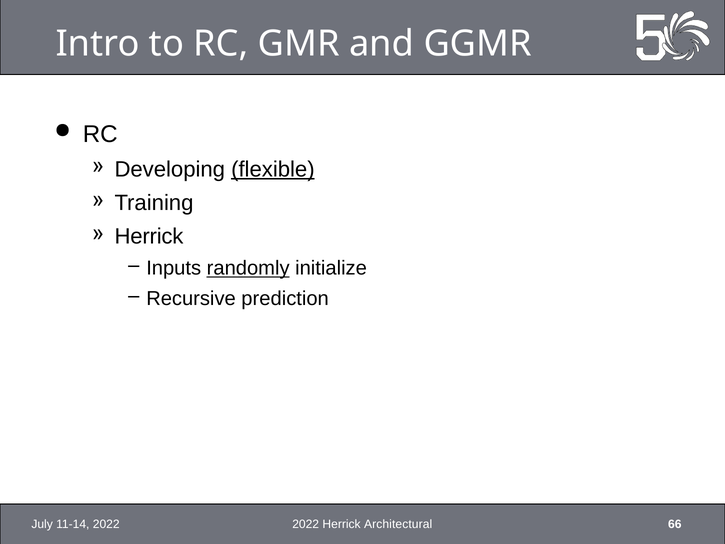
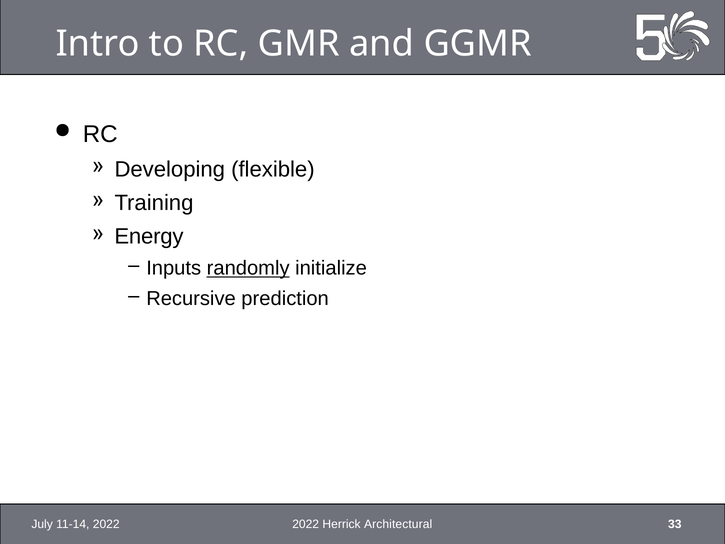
flexible underline: present -> none
Herrick at (149, 236): Herrick -> Energy
66: 66 -> 33
